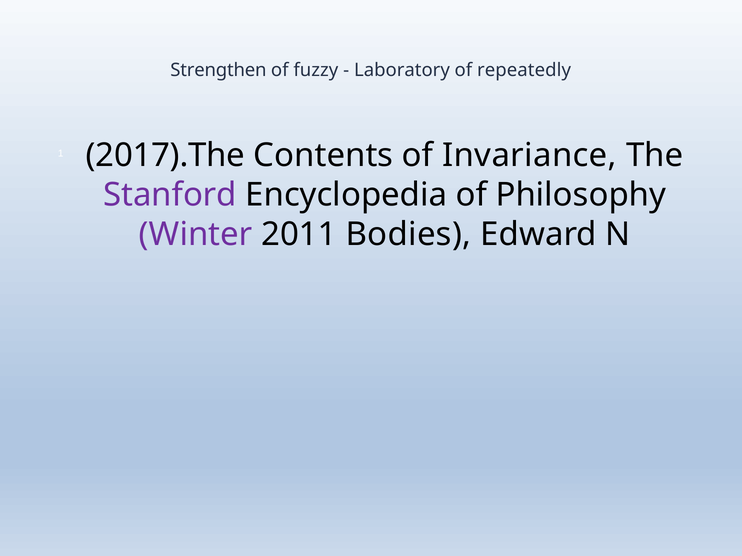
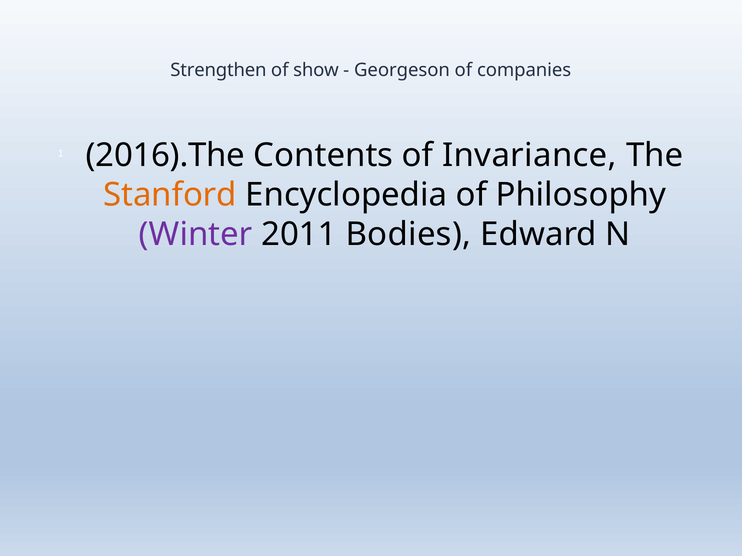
fuzzy: fuzzy -> show
Laboratory: Laboratory -> Georgeson
repeatedly: repeatedly -> companies
2017).The: 2017).The -> 2016).The
Stanford colour: purple -> orange
